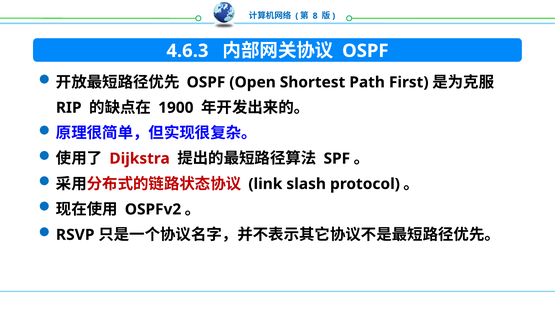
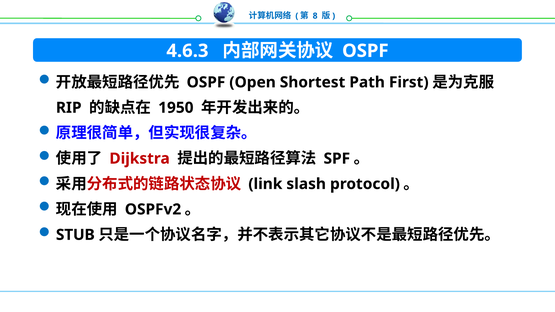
1900: 1900 -> 1950
RSVP: RSVP -> STUB
